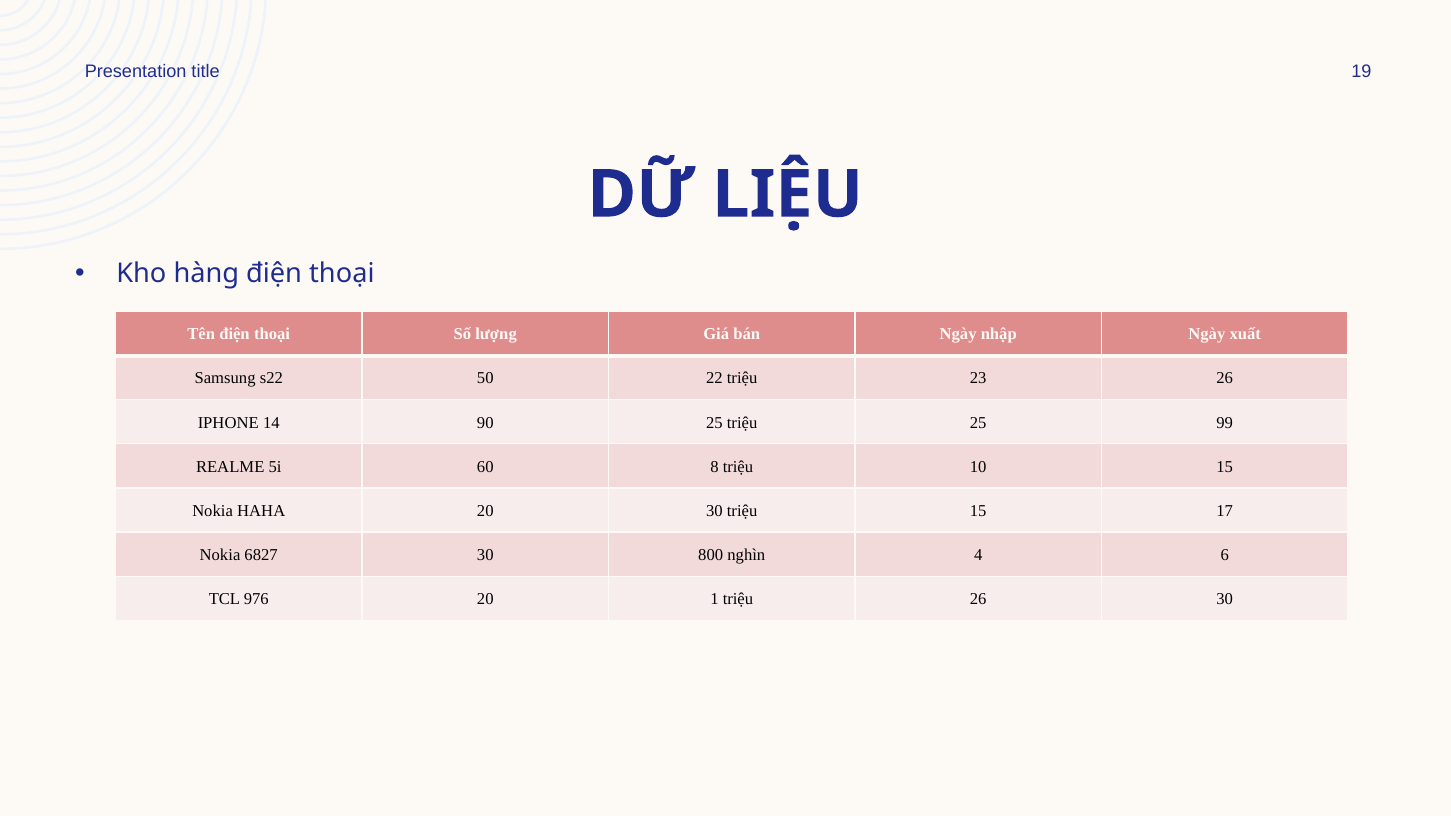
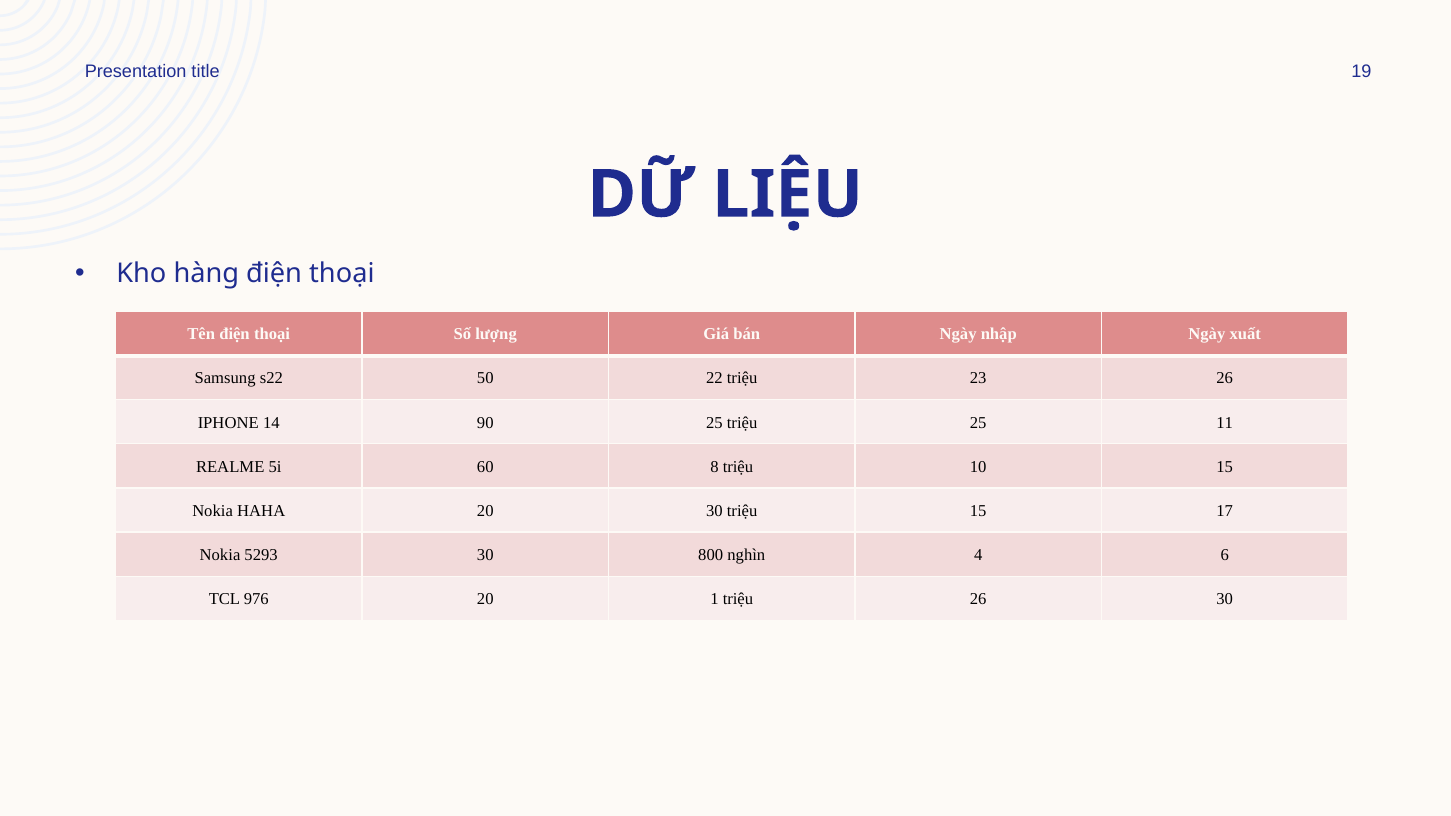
99: 99 -> 11
6827: 6827 -> 5293
